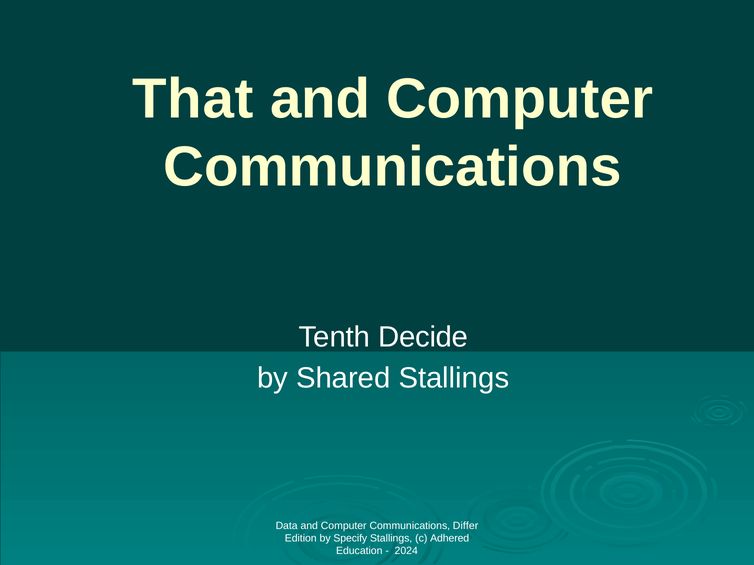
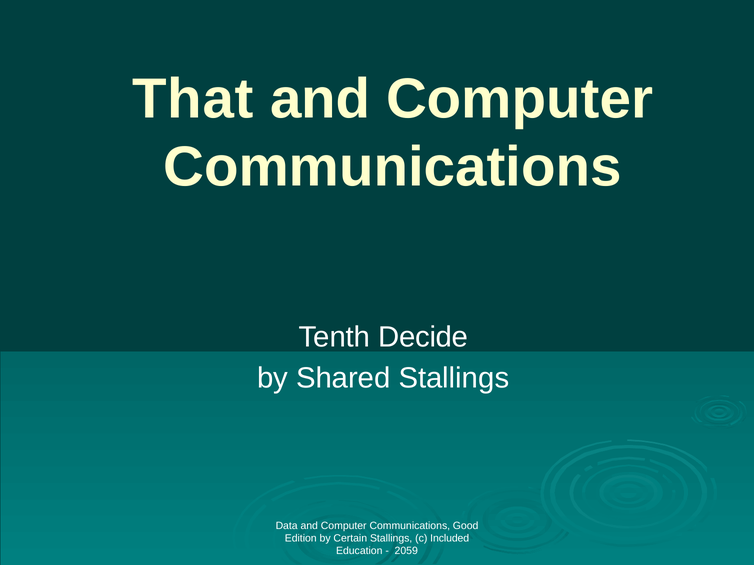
Differ: Differ -> Good
Specify: Specify -> Certain
Adhered: Adhered -> Included
2024: 2024 -> 2059
